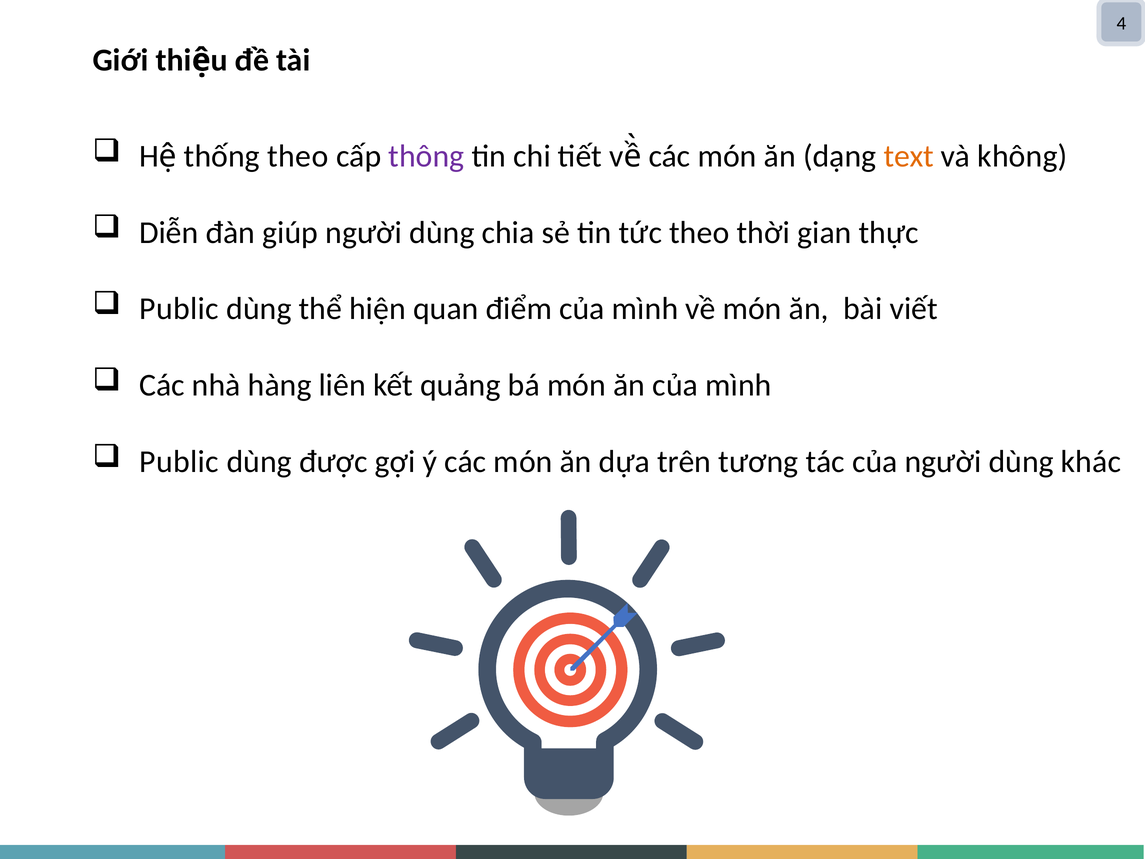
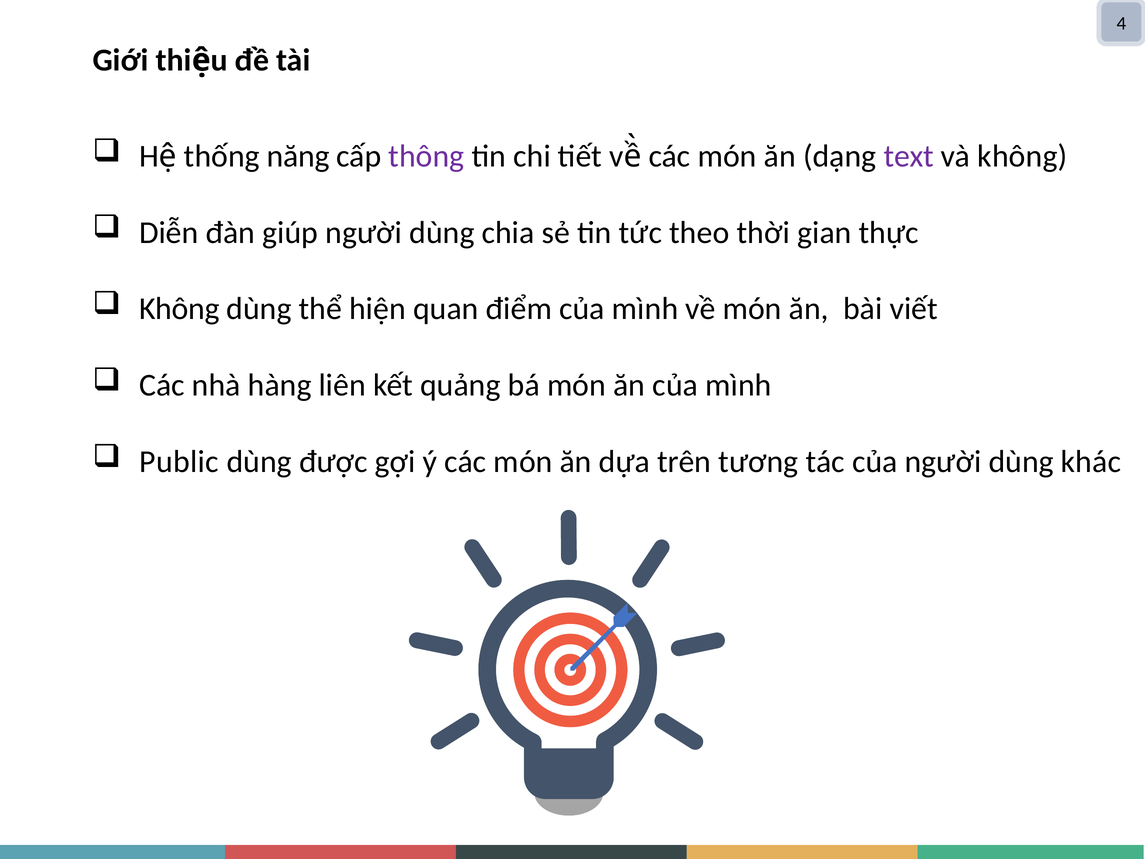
thống theo: theo -> năng
text colour: orange -> purple
Public at (179, 309): Public -> Không
